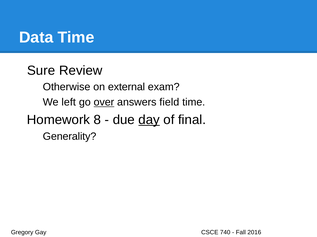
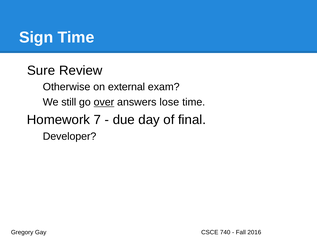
Data: Data -> Sign
left: left -> still
field: field -> lose
8: 8 -> 7
day underline: present -> none
Generality: Generality -> Developer
